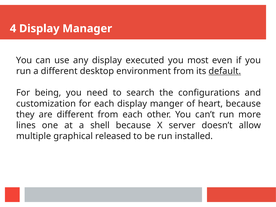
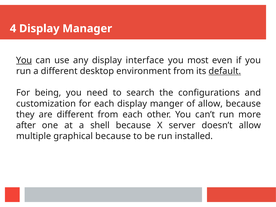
You at (24, 60) underline: none -> present
executed: executed -> interface
of heart: heart -> allow
lines: lines -> after
graphical released: released -> because
